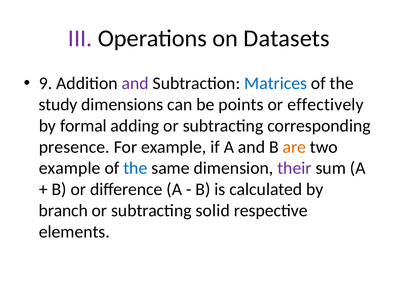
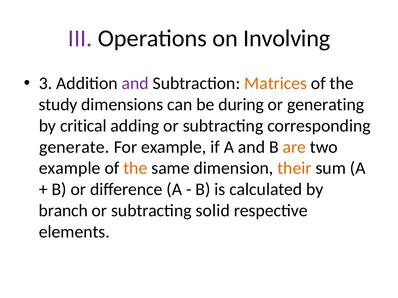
Datasets: Datasets -> Involving
9: 9 -> 3
Matrices colour: blue -> orange
points: points -> during
effectively: effectively -> generating
formal: formal -> critical
presence: presence -> generate
the at (135, 168) colour: blue -> orange
their colour: purple -> orange
